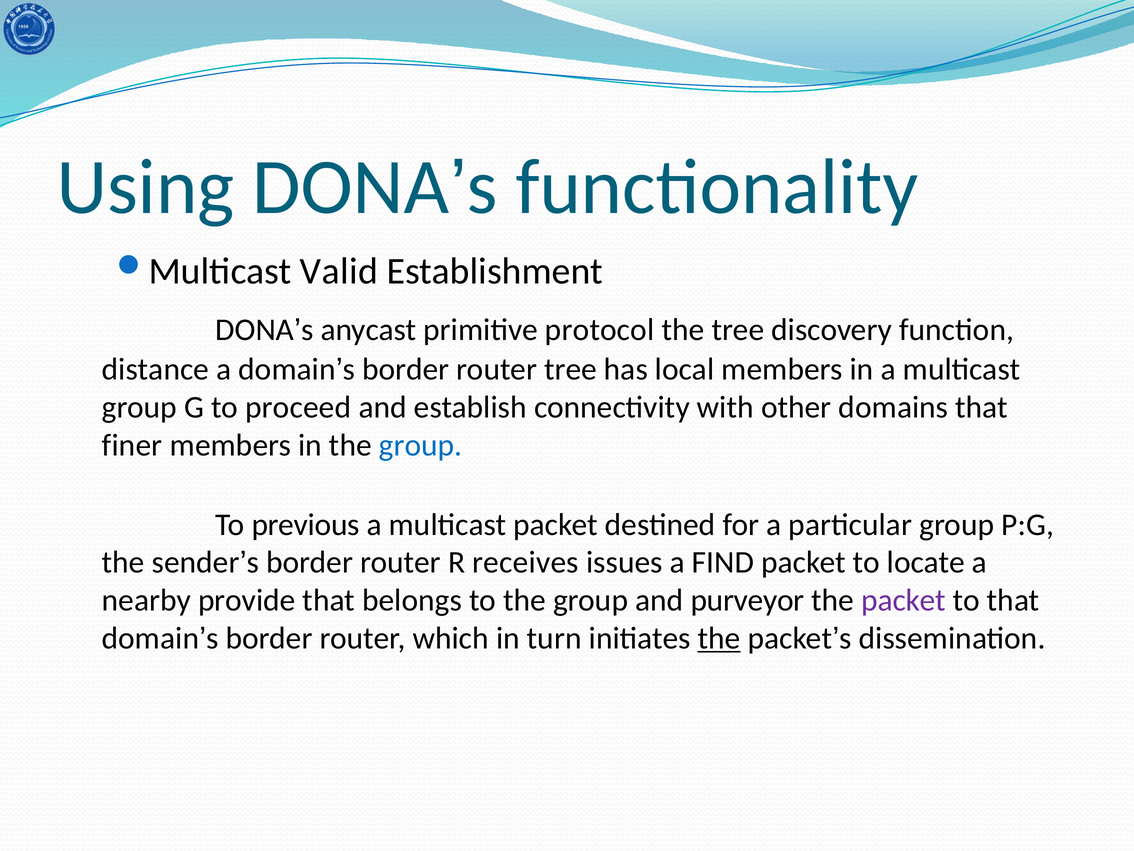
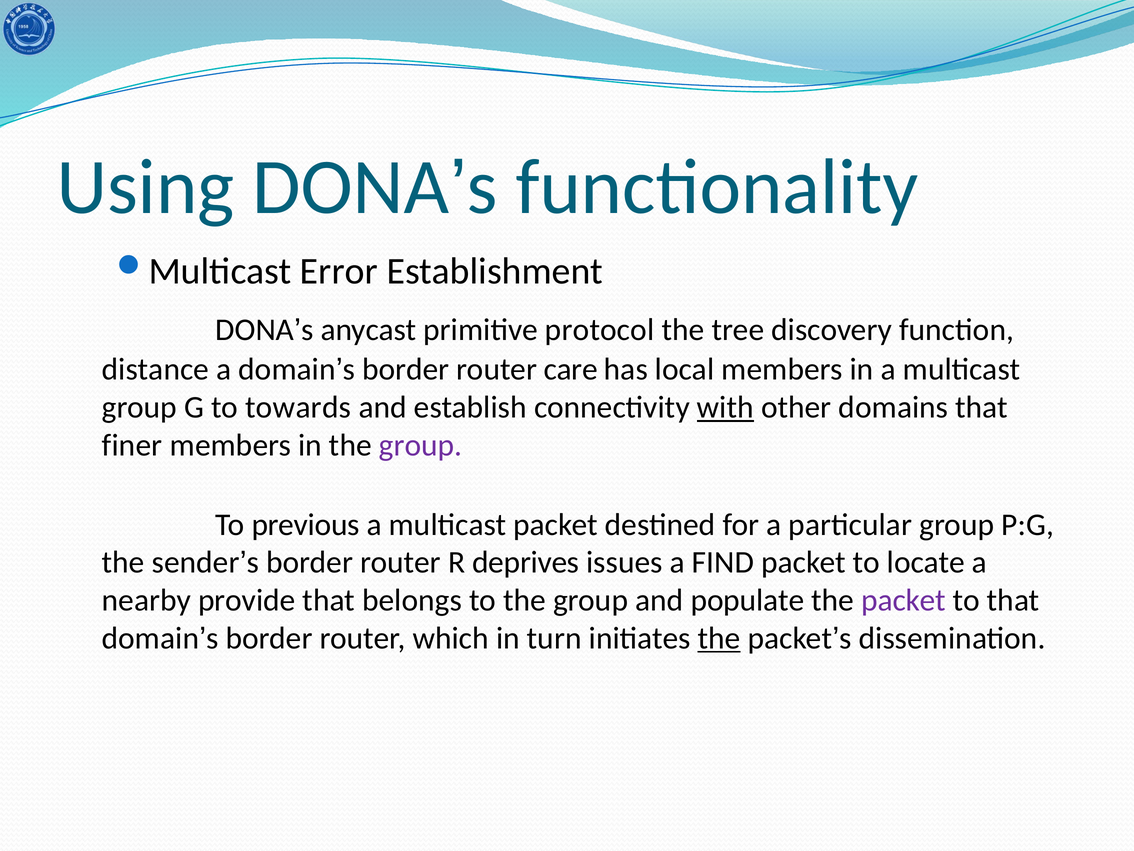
Valid: Valid -> Error
router tree: tree -> care
proceed: proceed -> towards
with underline: none -> present
group at (421, 445) colour: blue -> purple
receives: receives -> deprives
purveyor: purveyor -> populate
